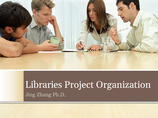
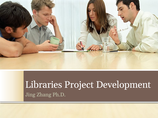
Organization: Organization -> Development
